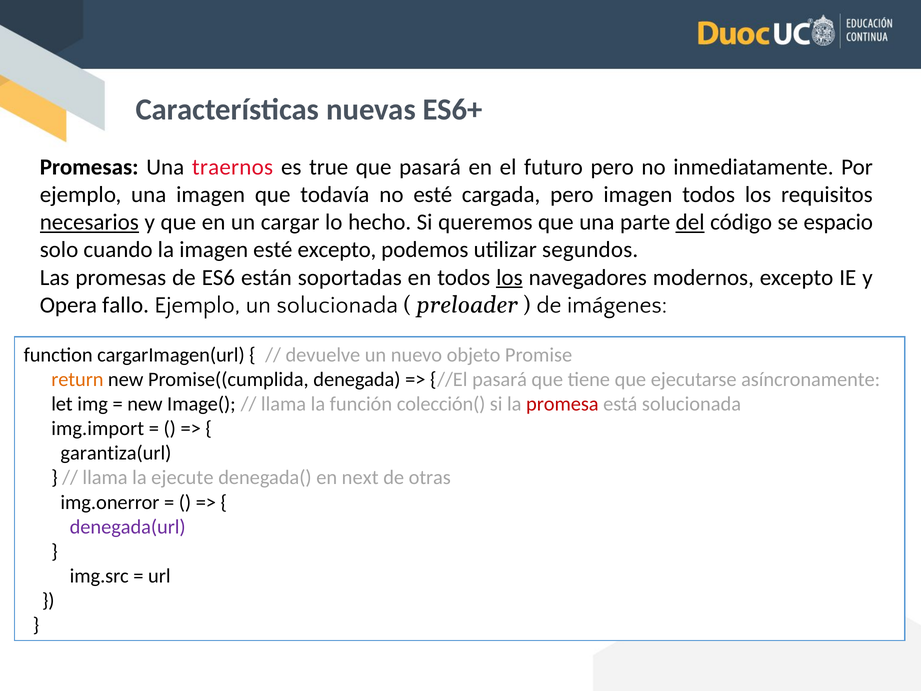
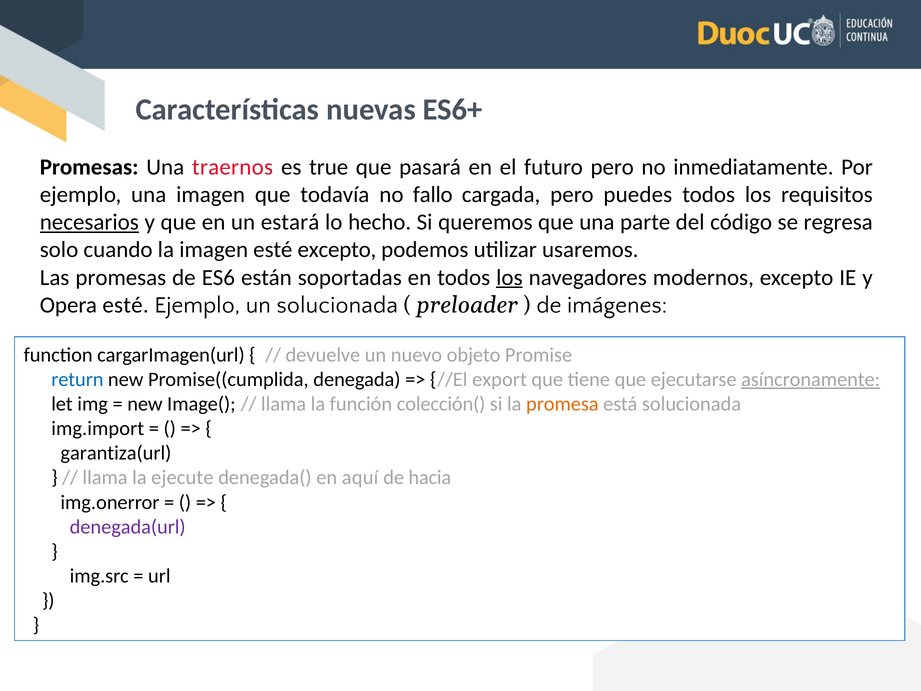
no esté: esté -> fallo
pero imagen: imagen -> puedes
cargar: cargar -> estará
del underline: present -> none
espacio: espacio -> regresa
segundos: segundos -> usaremos
Opera fallo: fallo -> esté
return colour: orange -> blue
//El pasará: pasará -> export
asíncronamente underline: none -> present
promesa colour: red -> orange
next: next -> aquí
otras: otras -> hacia
